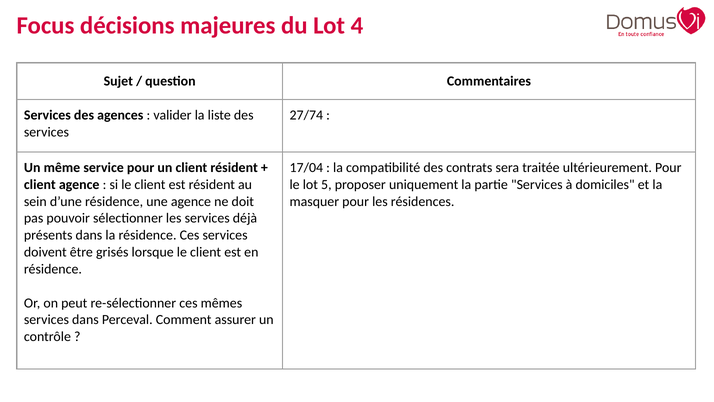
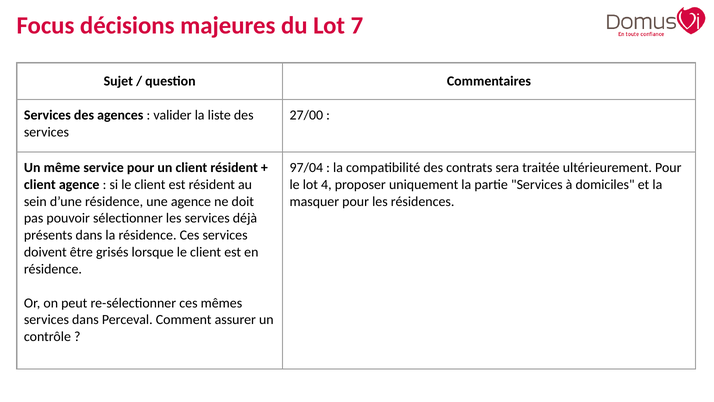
4: 4 -> 7
27/74: 27/74 -> 27/00
17/04: 17/04 -> 97/04
5: 5 -> 4
